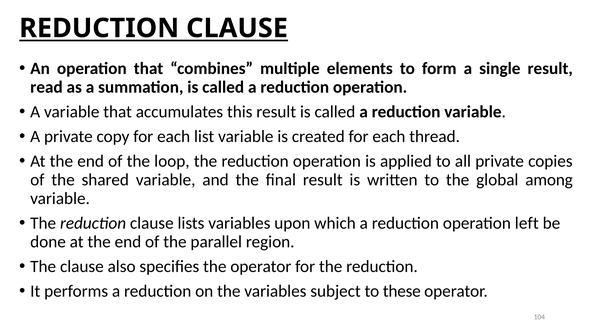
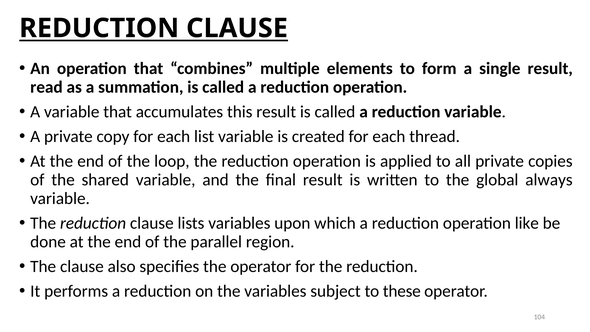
among: among -> always
left: left -> like
